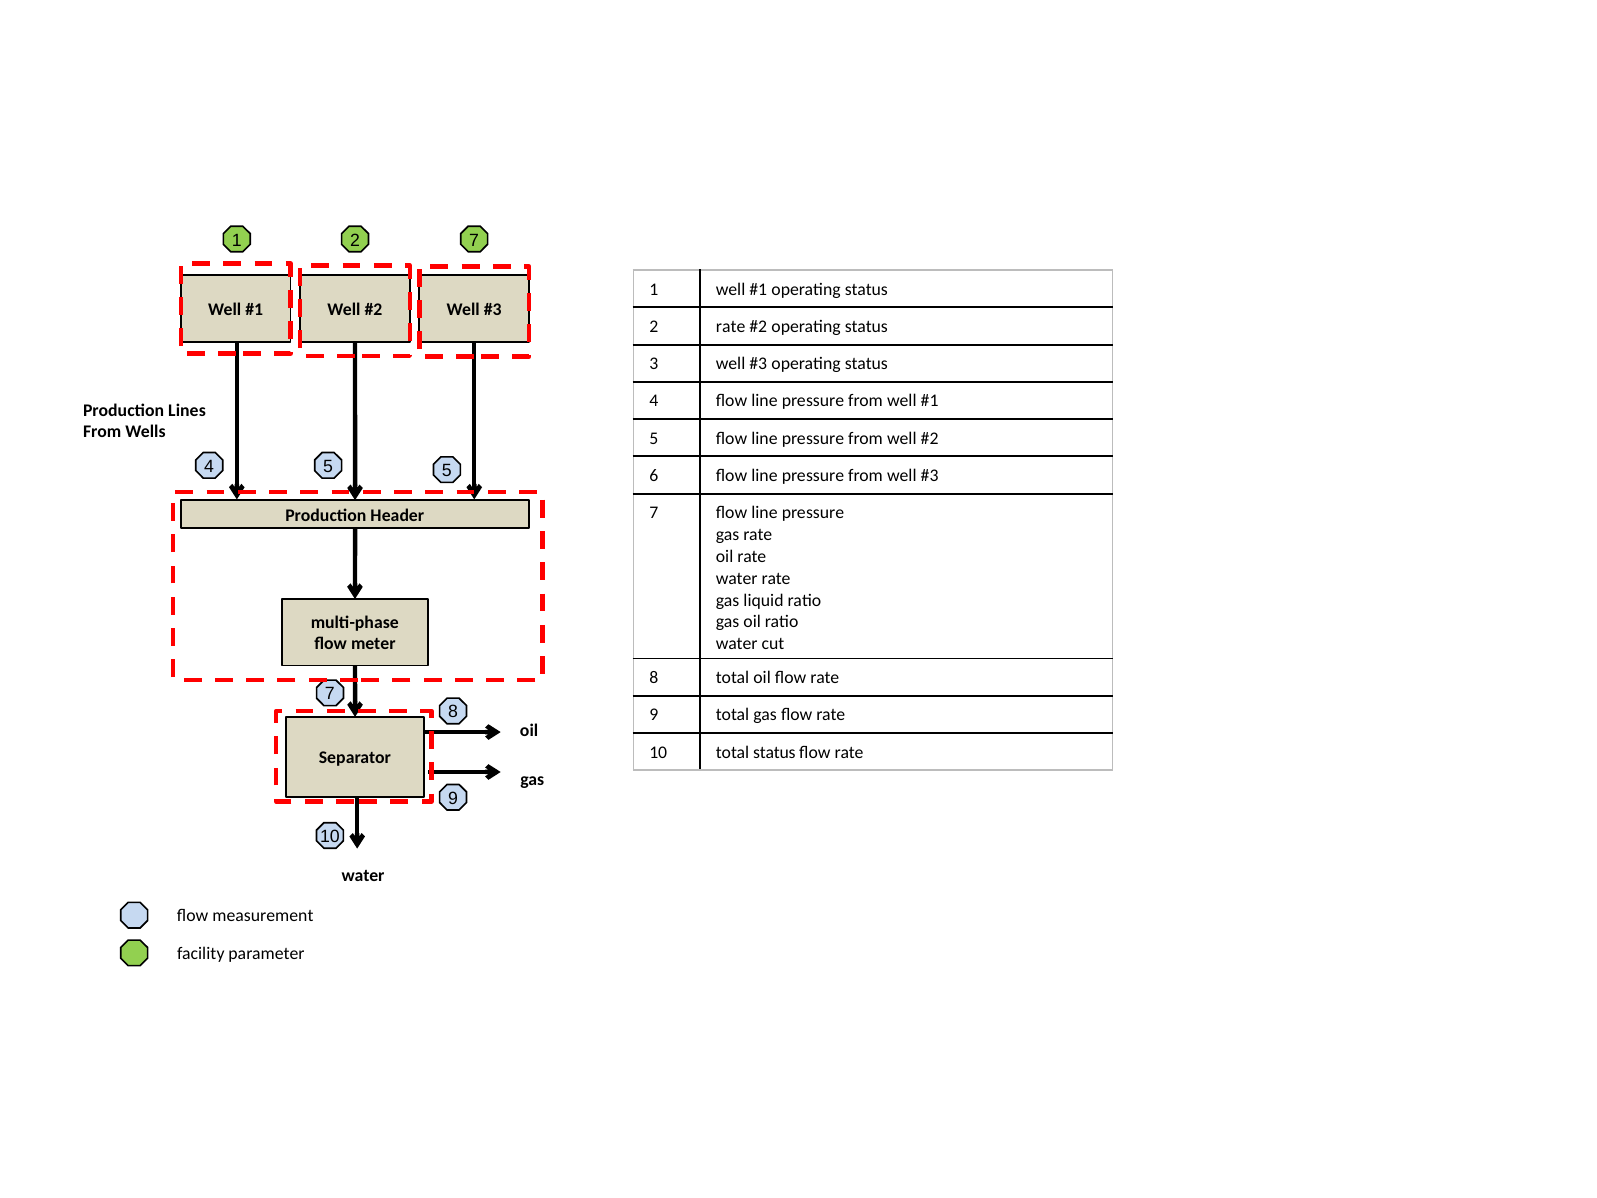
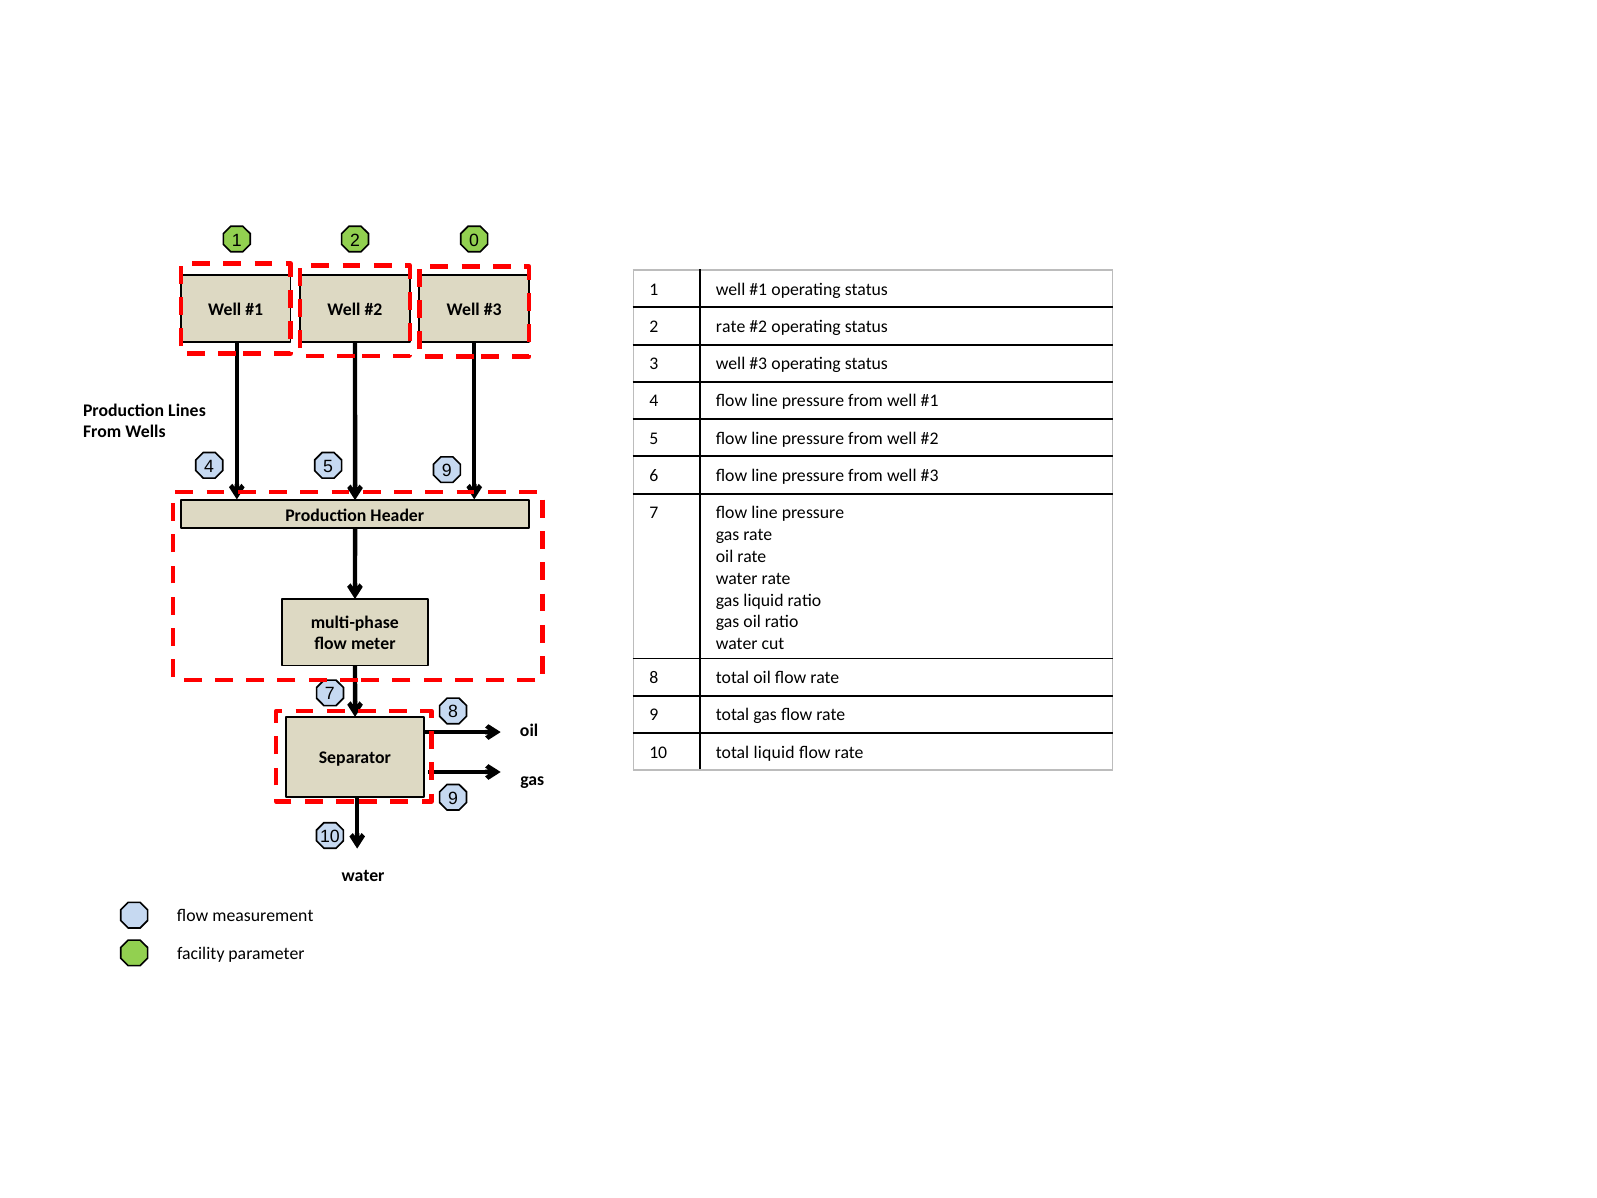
2 7: 7 -> 0
5 5: 5 -> 9
total status: status -> liquid
